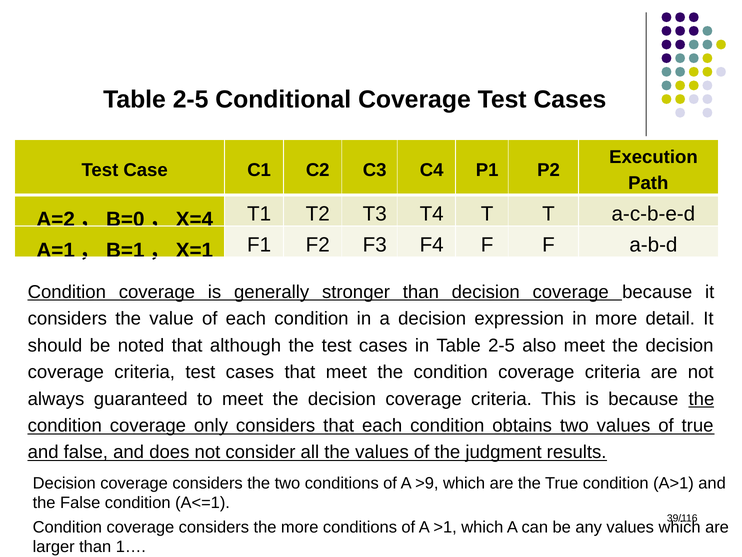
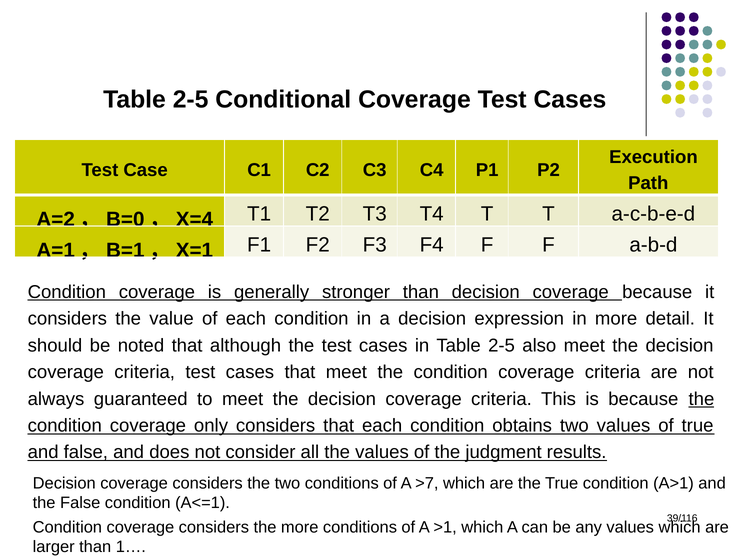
>9: >9 -> >7
